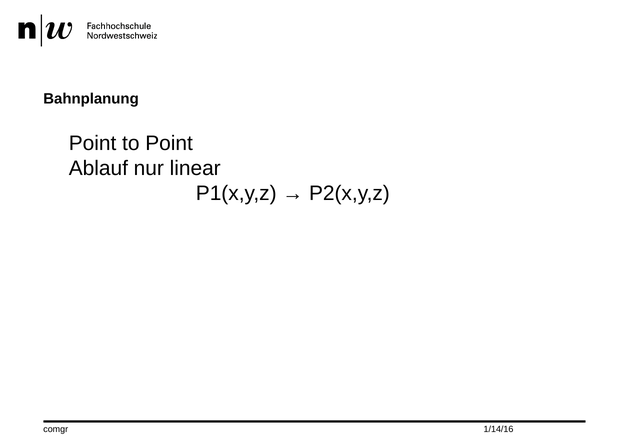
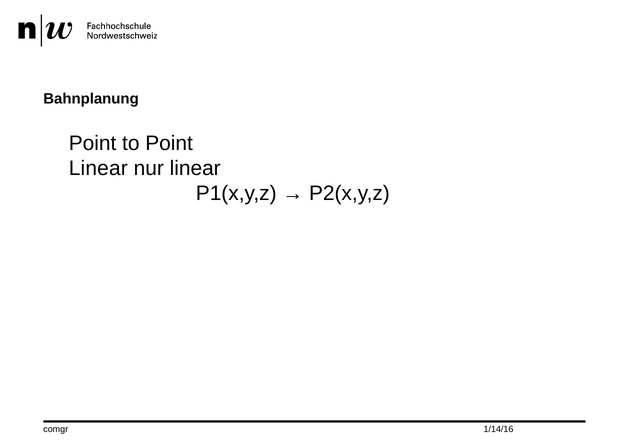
Ablauf at (98, 168): Ablauf -> Linear
